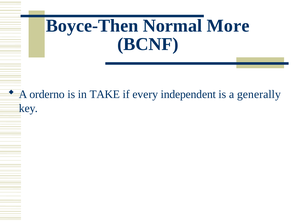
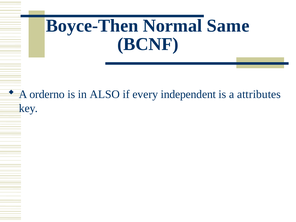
More: More -> Same
TAKE: TAKE -> ALSO
generally: generally -> attributes
